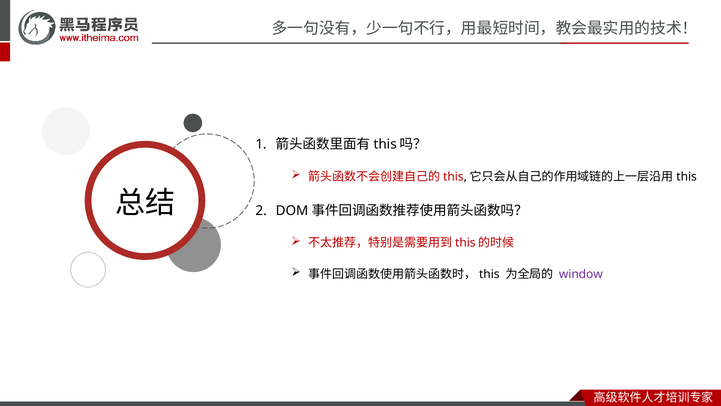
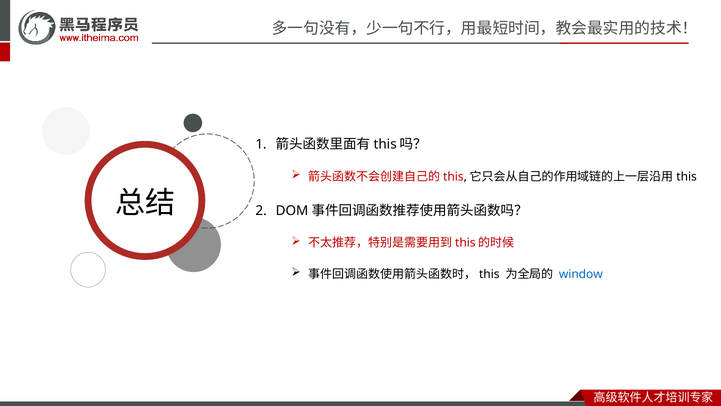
window colour: purple -> blue
